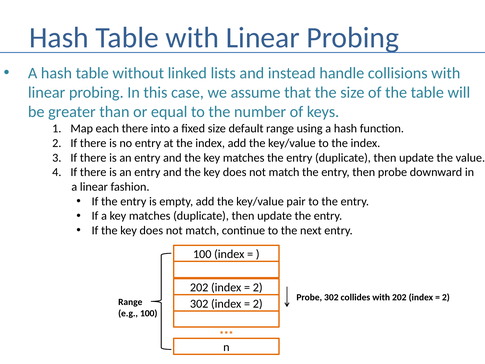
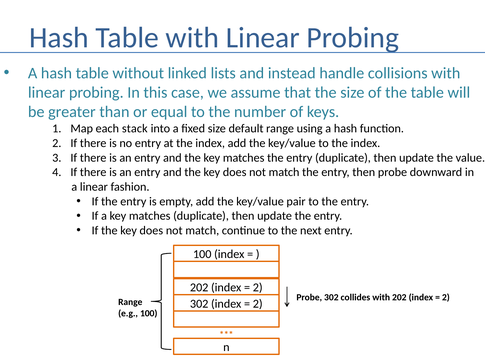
each there: there -> stack
